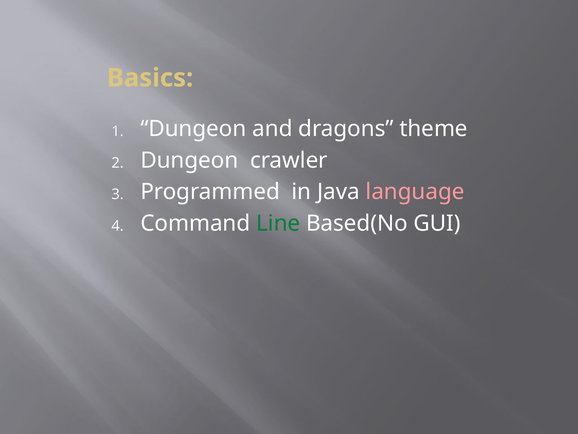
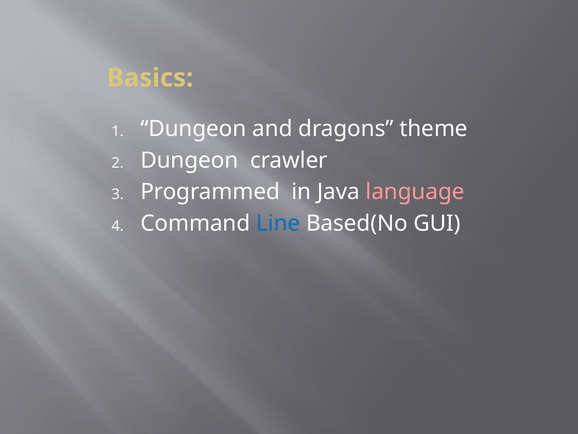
Line colour: green -> blue
